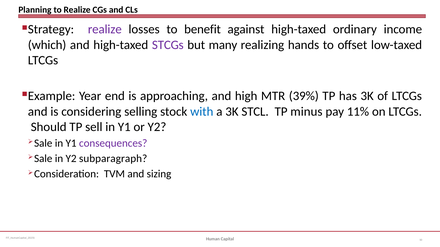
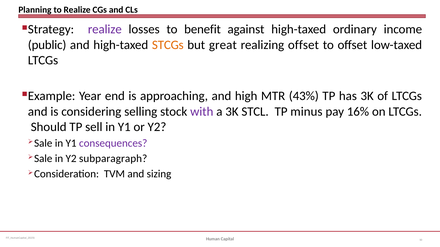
which: which -> public
STCGs colour: purple -> orange
many: many -> great
realizing hands: hands -> offset
39%: 39% -> 43%
with colour: blue -> purple
11%: 11% -> 16%
